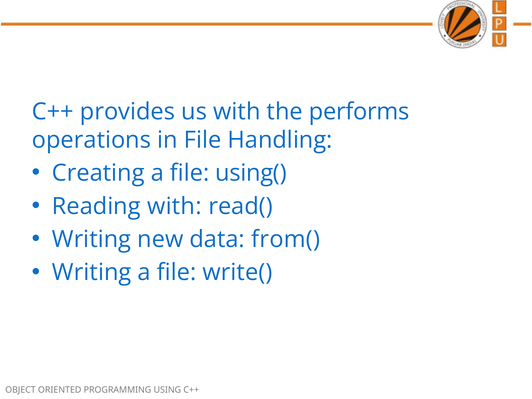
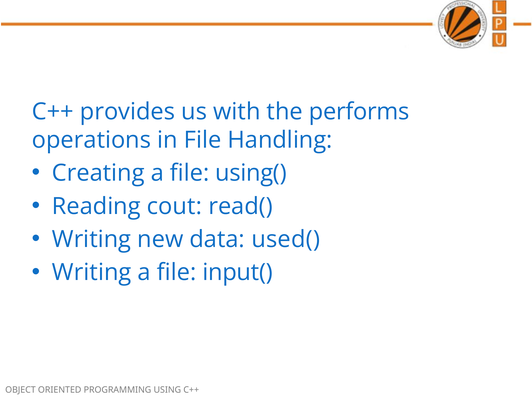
Reading with: with -> cout
from(: from( -> used(
write(: write( -> input(
